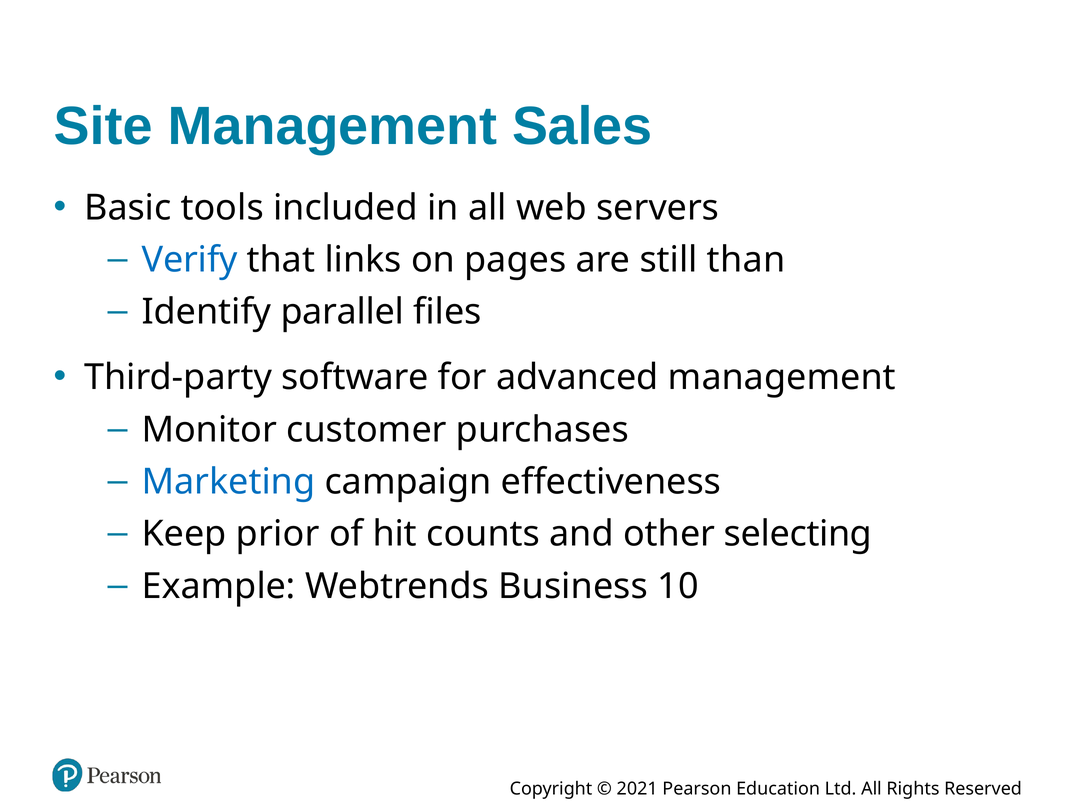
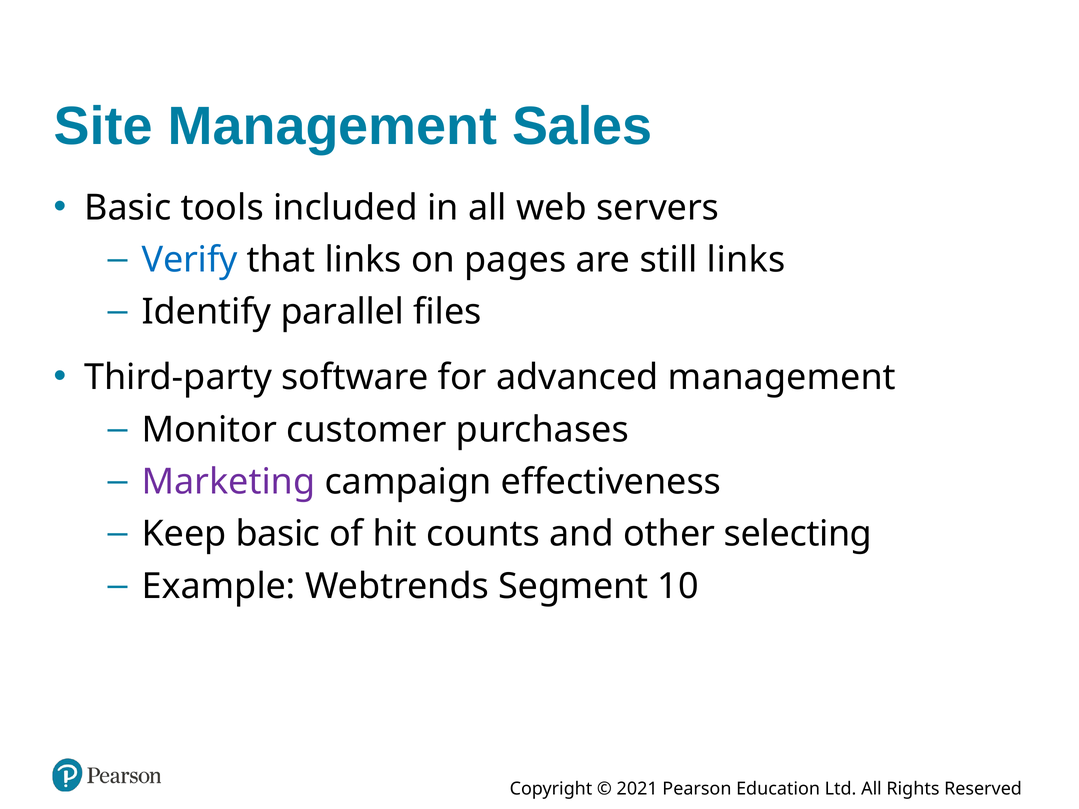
still than: than -> links
Marketing colour: blue -> purple
Keep prior: prior -> basic
Business: Business -> Segment
